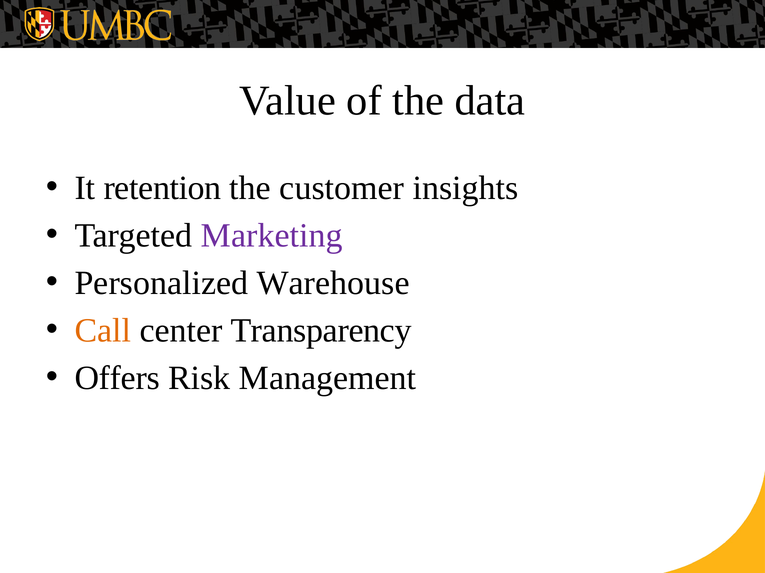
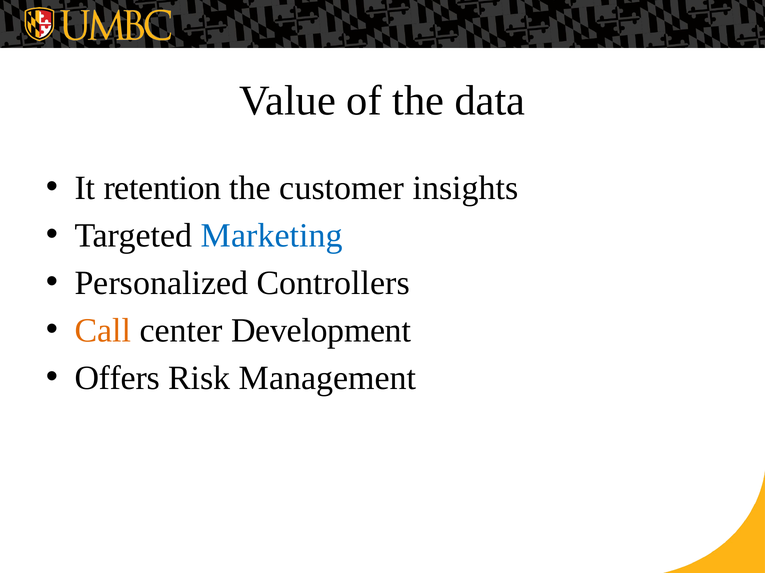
Marketing colour: purple -> blue
Warehouse: Warehouse -> Controllers
Transparency: Transparency -> Development
